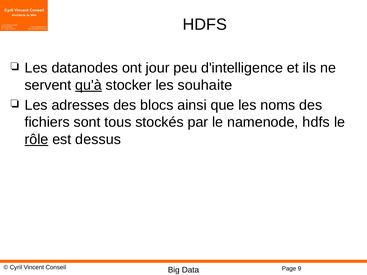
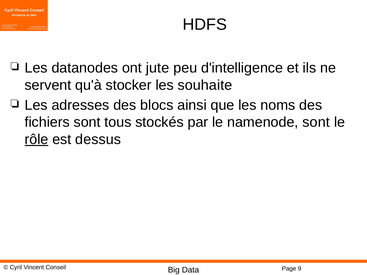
jour: jour -> jute
qu'à underline: present -> none
namenode hdfs: hdfs -> sont
